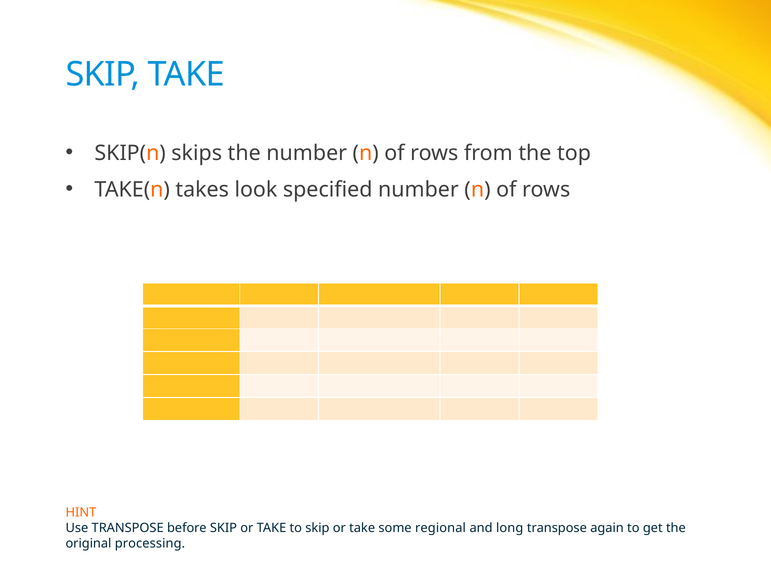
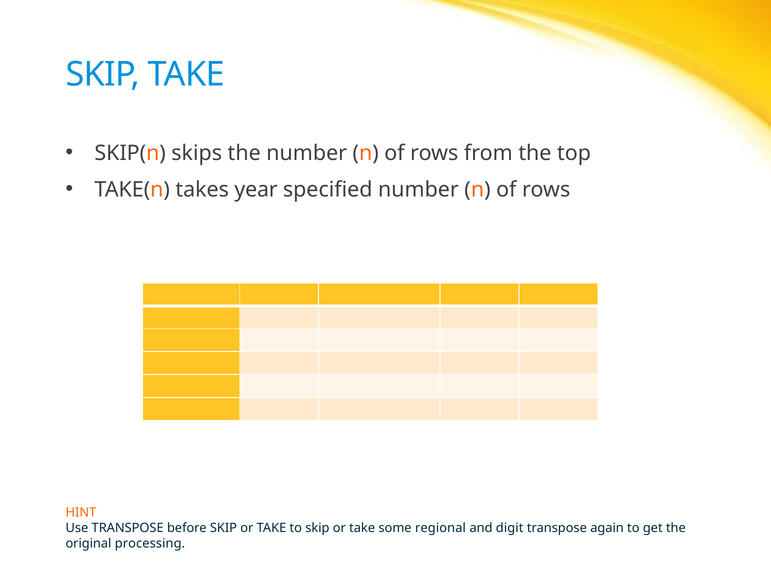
look: look -> year
long: long -> digit
